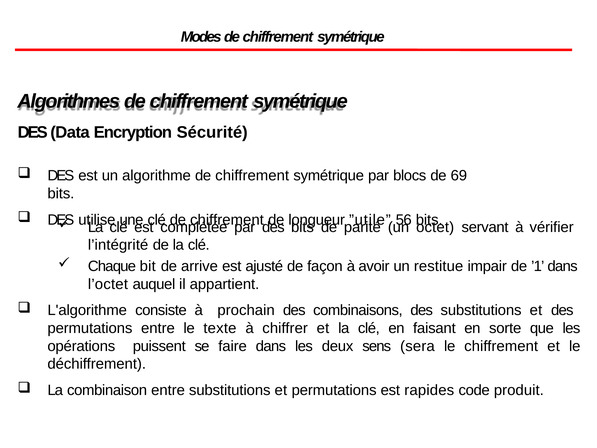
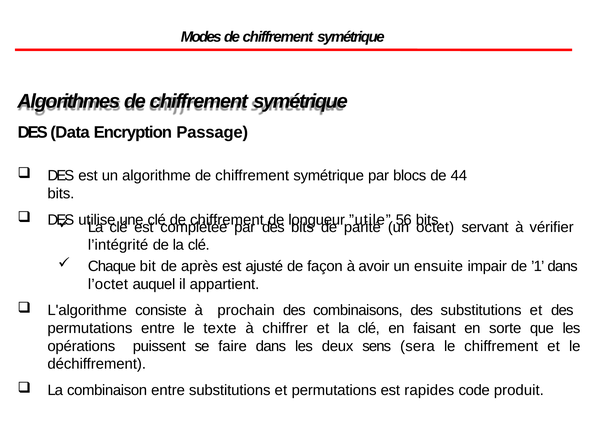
Sécurité: Sécurité -> Passage
69: 69 -> 44
arrive: arrive -> après
restitue: restitue -> ensuite
